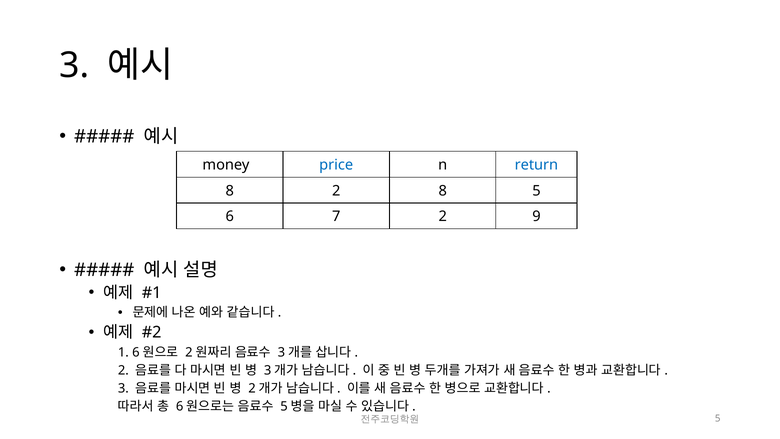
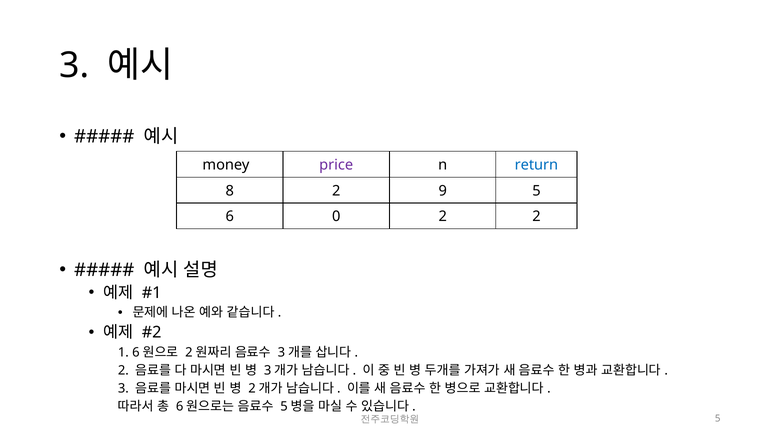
price colour: blue -> purple
2 8: 8 -> 9
7: 7 -> 0
2 9: 9 -> 2
